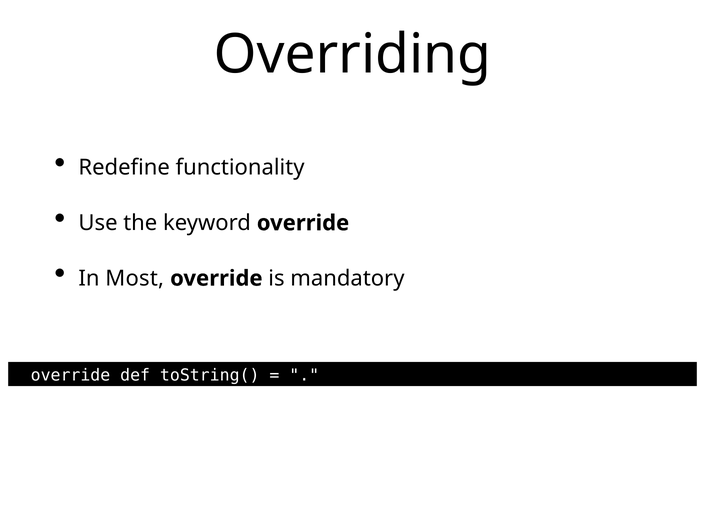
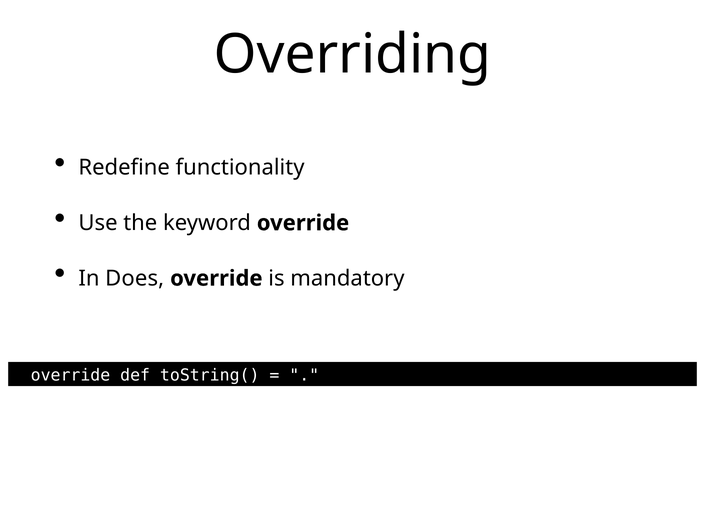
Most: Most -> Does
